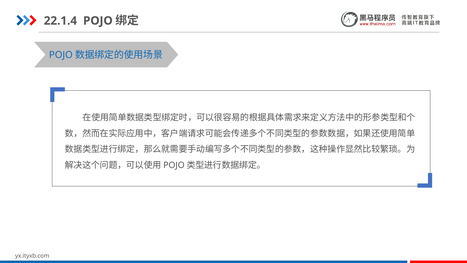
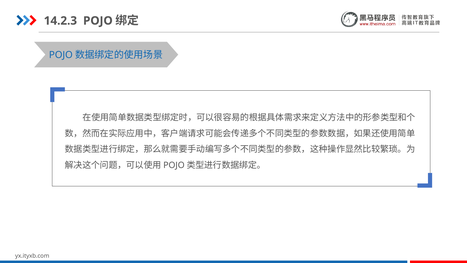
22.1.4: 22.1.4 -> 14.2.3
